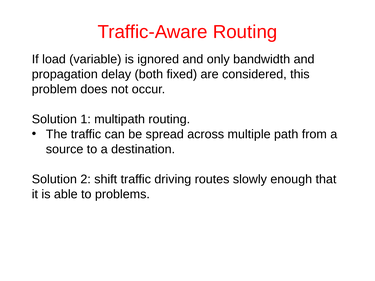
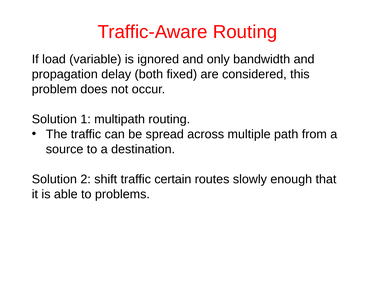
driving: driving -> certain
